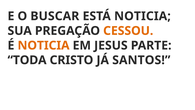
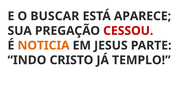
ESTÁ NOTICIA: NOTICIA -> APARECE
CESSOU colour: orange -> red
TODA: TODA -> INDO
SANTOS: SANTOS -> TEMPLO
